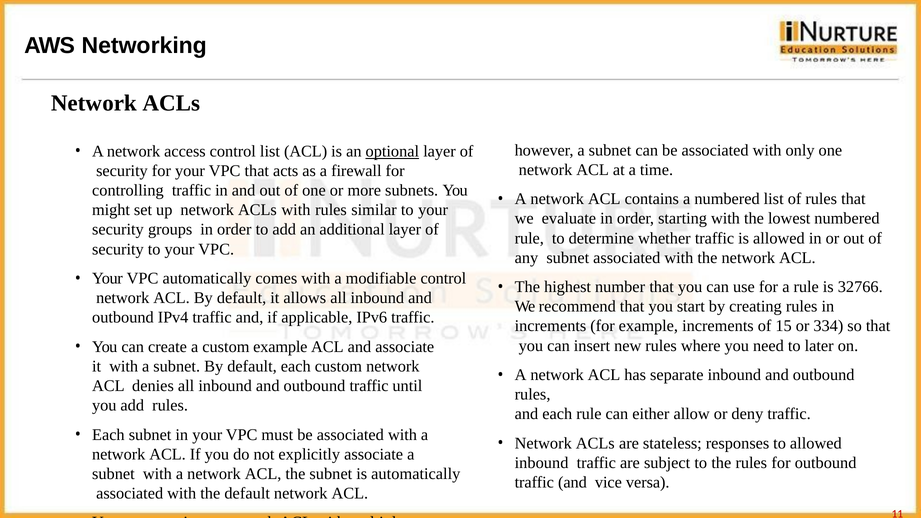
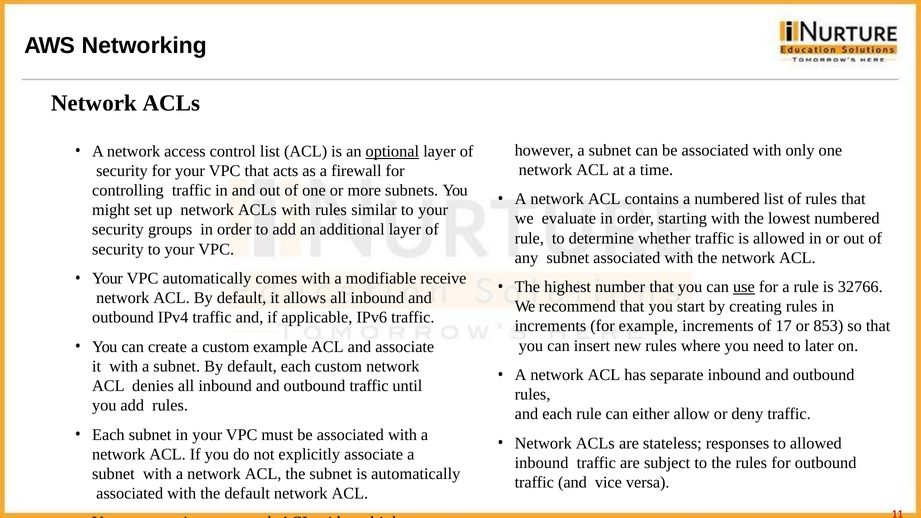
modifiable control: control -> receive
use underline: none -> present
15: 15 -> 17
334: 334 -> 853
